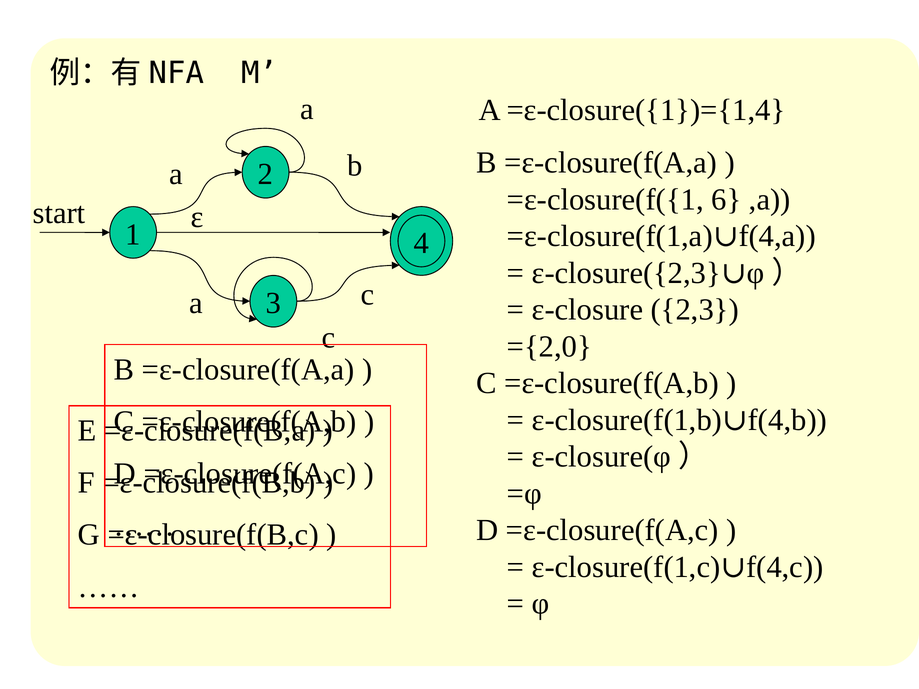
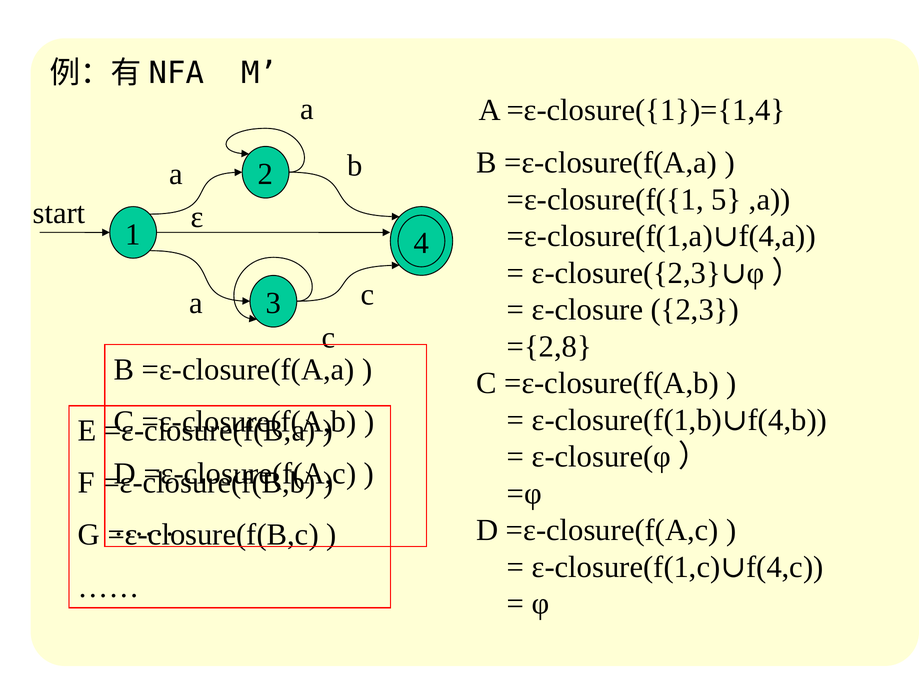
6: 6 -> 5
={2,0: ={2,0 -> ={2,8
